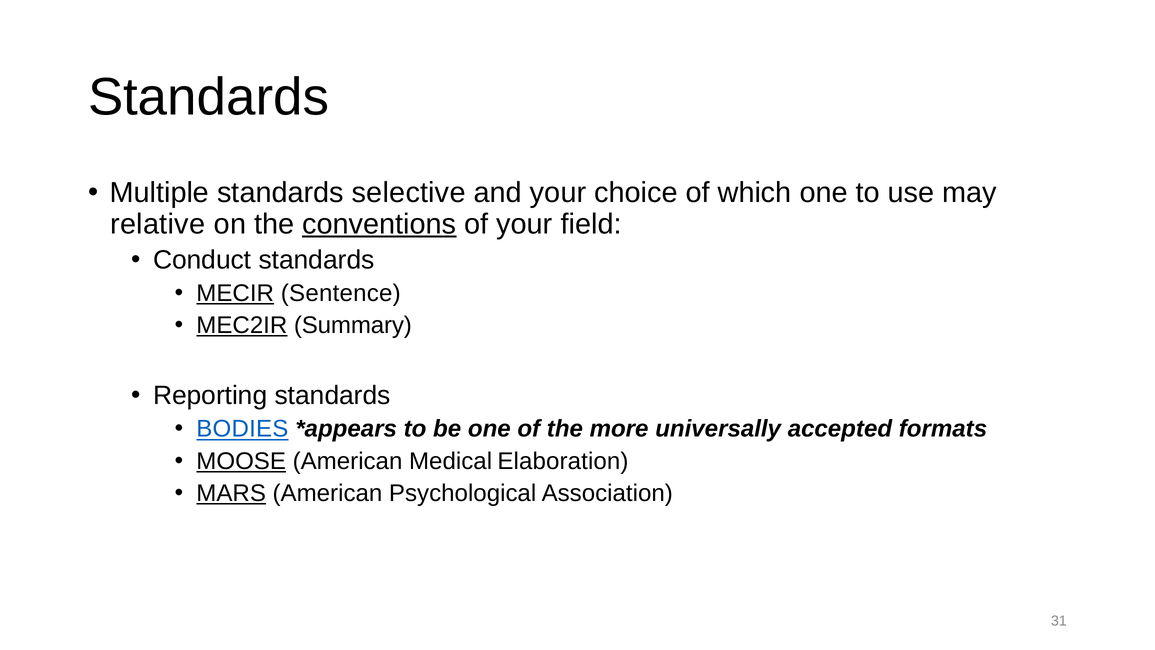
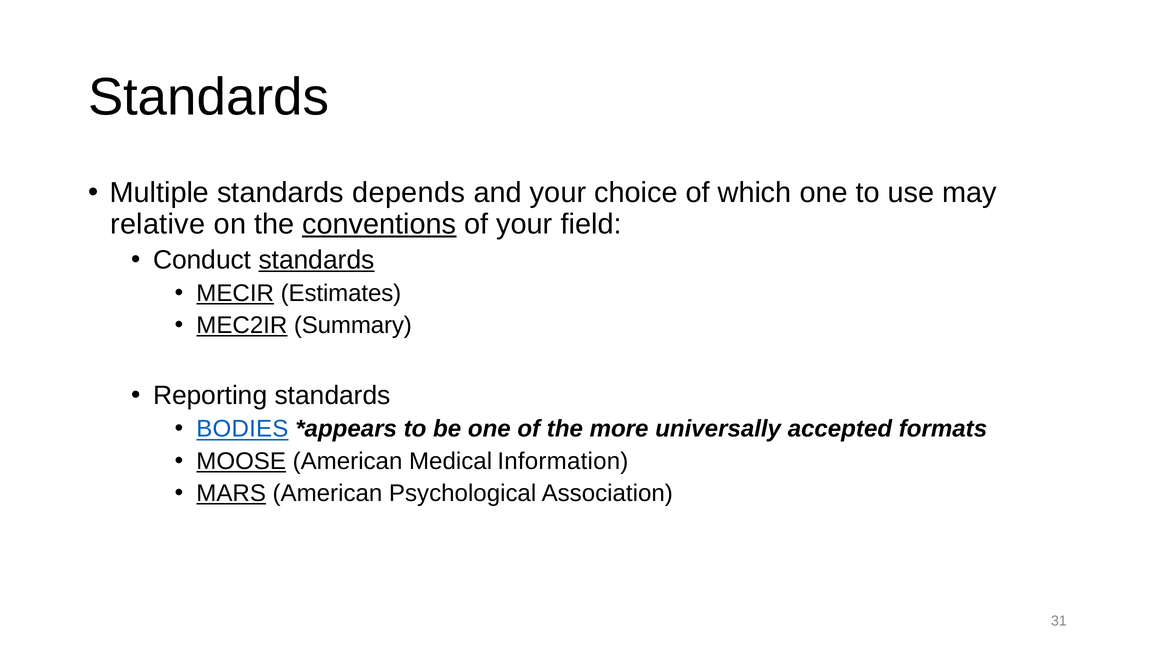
selective: selective -> depends
standards at (317, 260) underline: none -> present
Sentence: Sentence -> Estimates
Elaboration: Elaboration -> Information
